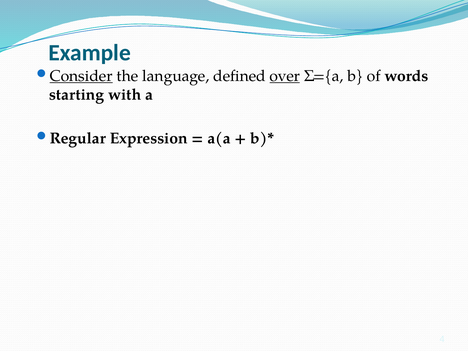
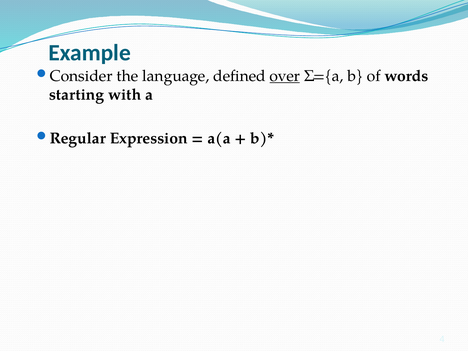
Consider underline: present -> none
